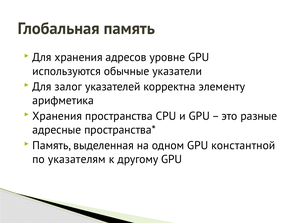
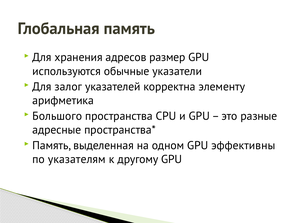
уровне: уровне -> размер
Хранения at (57, 116): Хранения -> Большого
константной: константной -> эффективны
